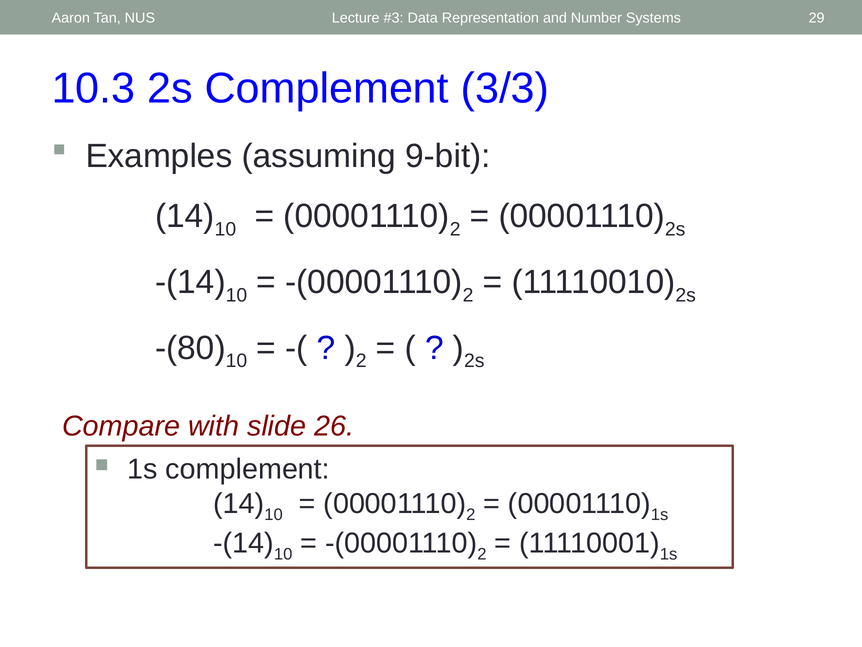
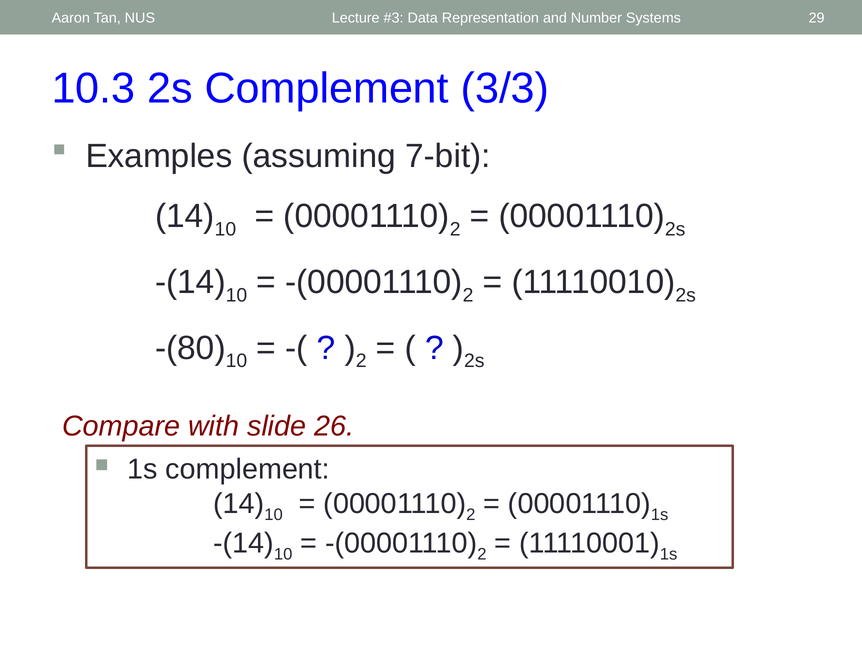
9-bit: 9-bit -> 7-bit
